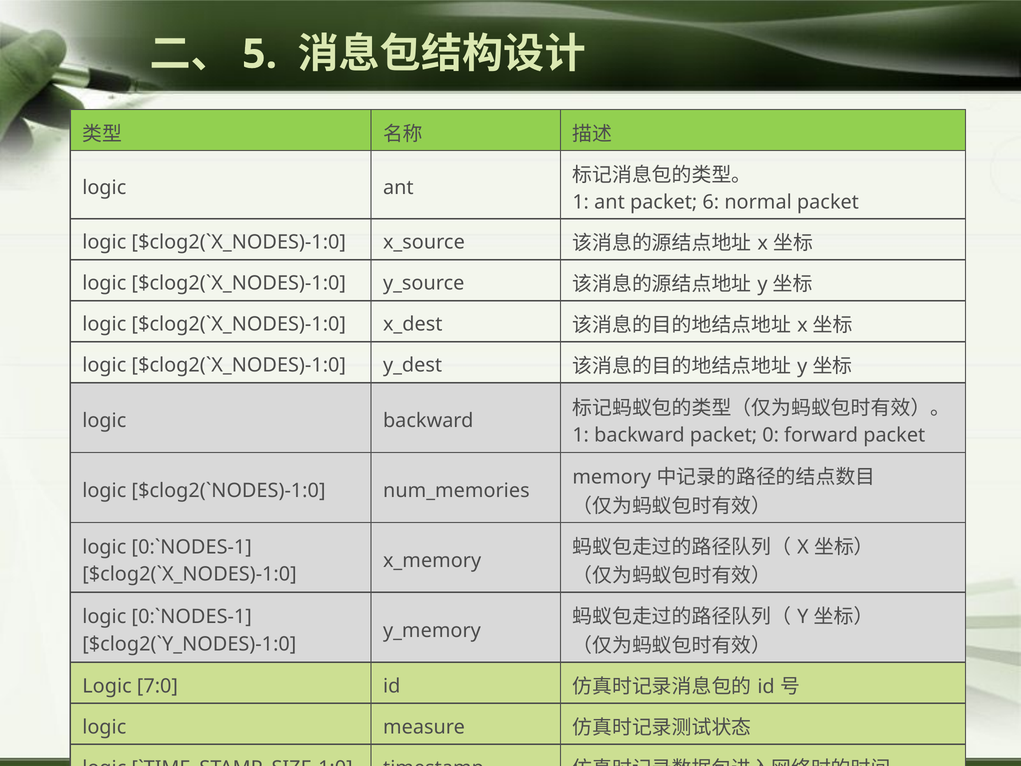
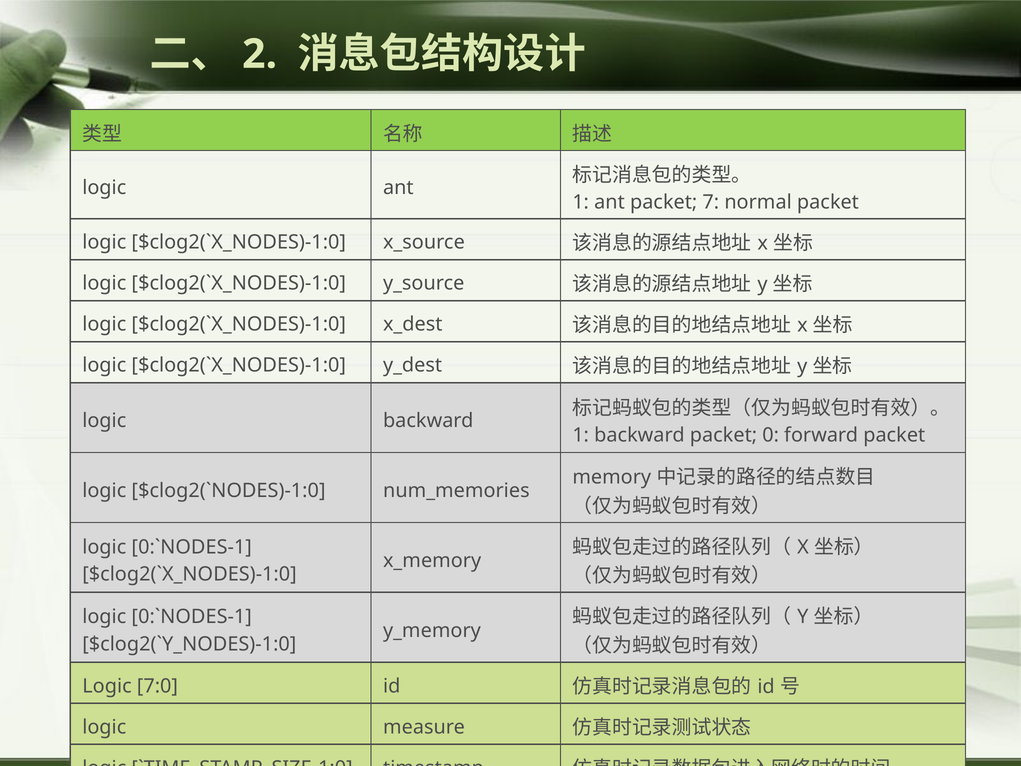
5: 5 -> 2
6: 6 -> 7
